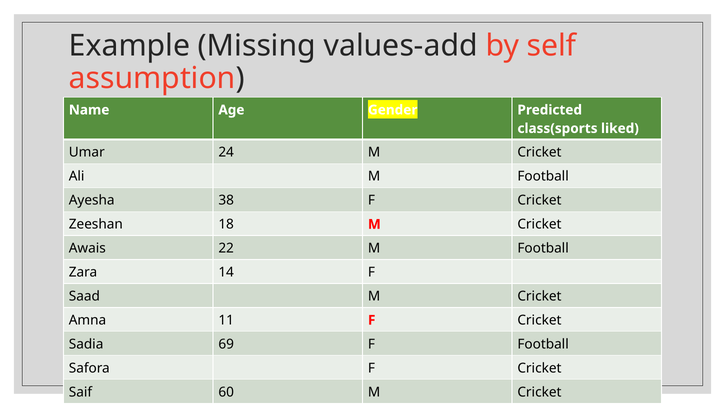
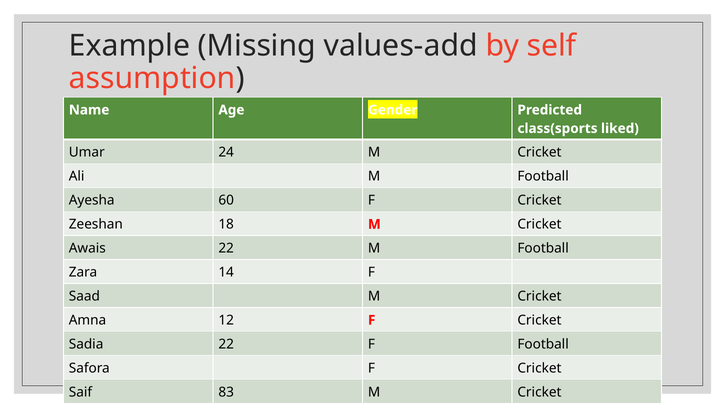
38: 38 -> 60
11: 11 -> 12
Sadia 69: 69 -> 22
60: 60 -> 83
